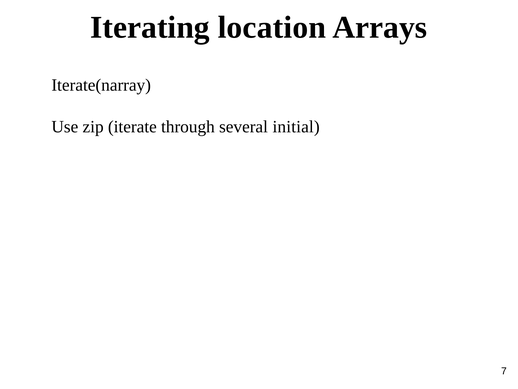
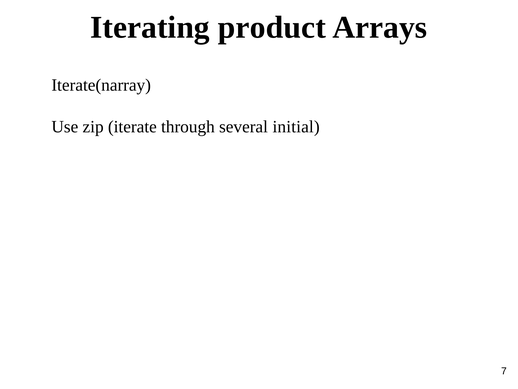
location: location -> product
